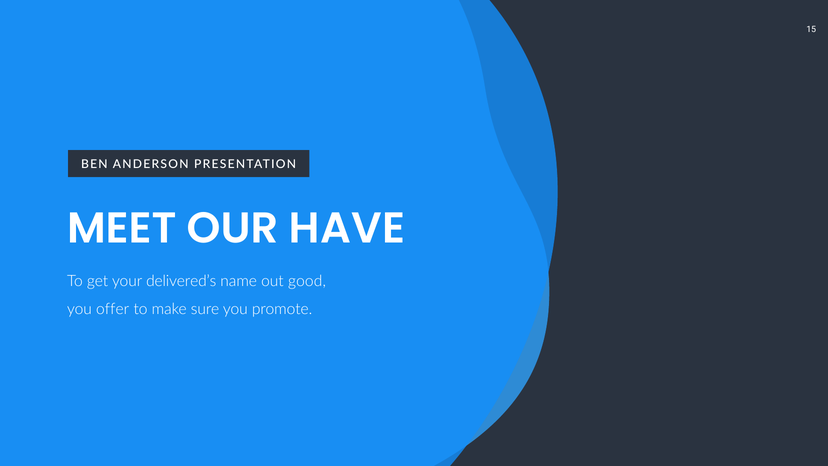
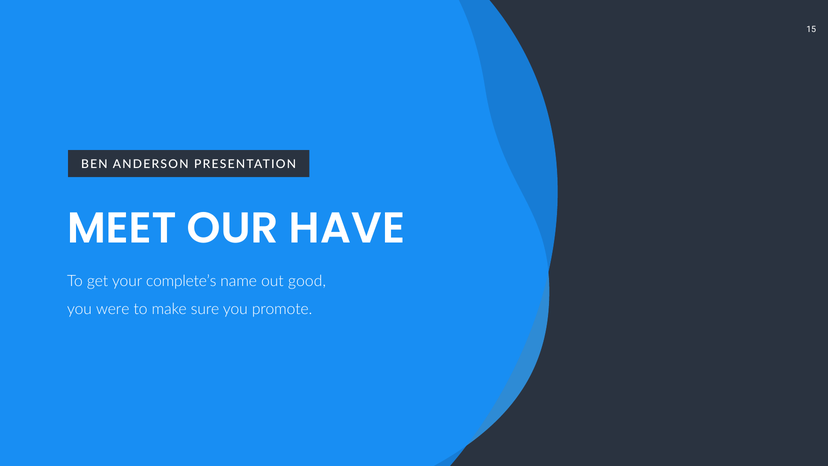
delivered’s: delivered’s -> complete’s
offer: offer -> were
